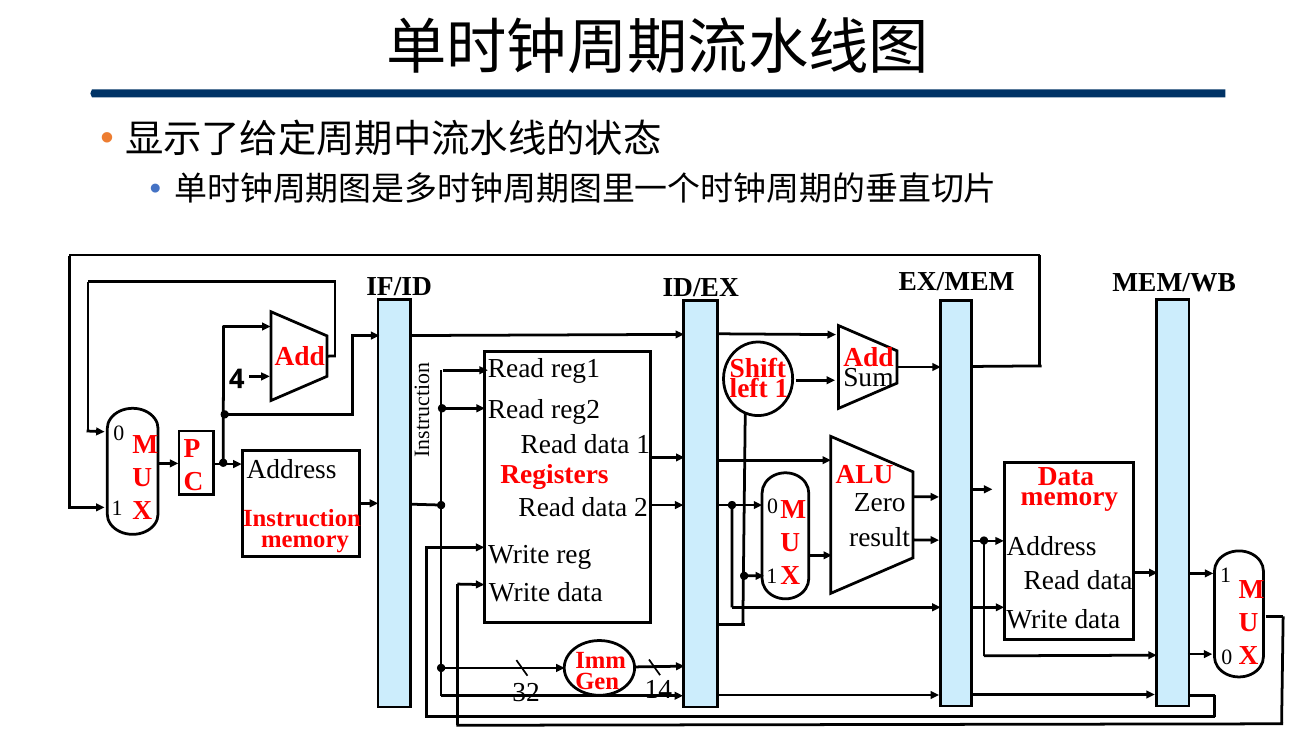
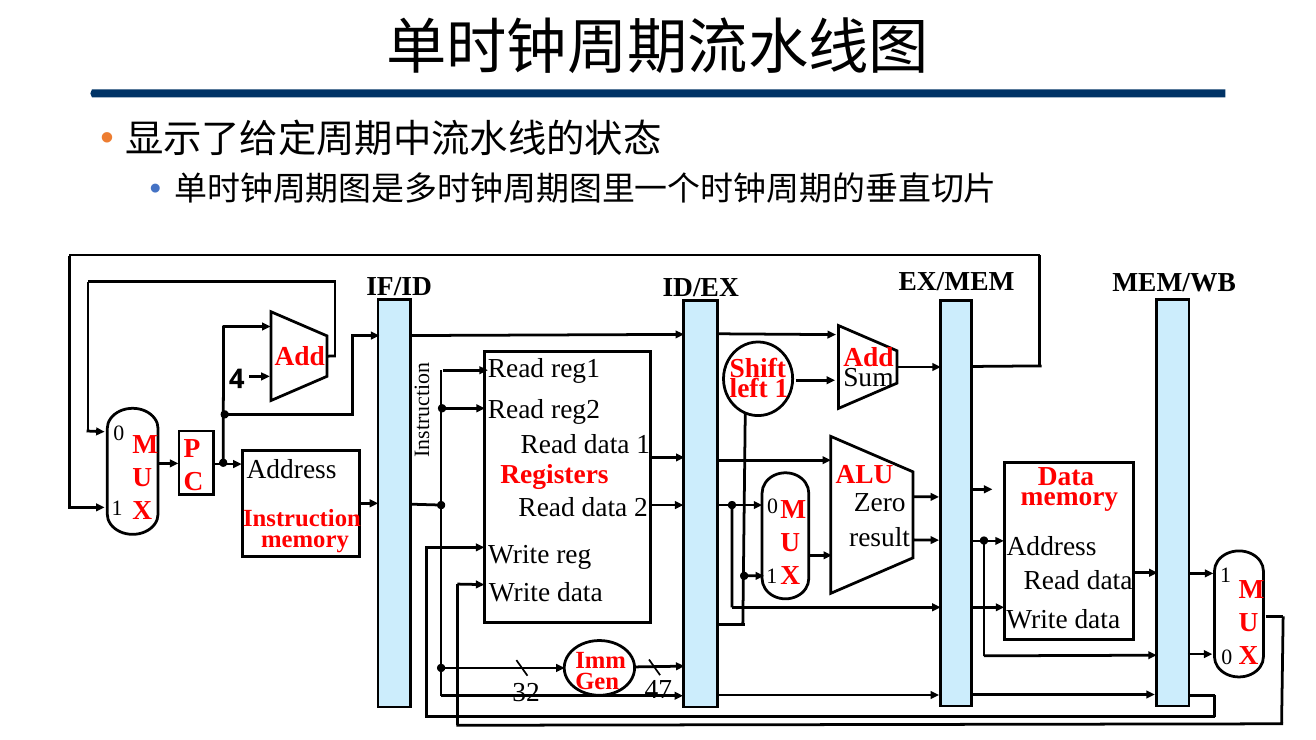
14: 14 -> 47
